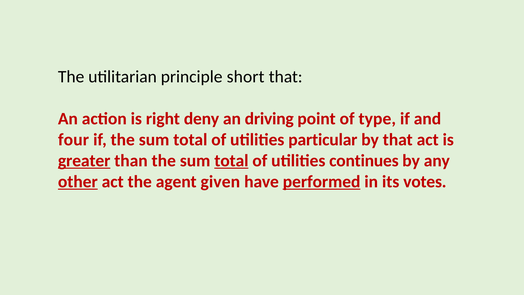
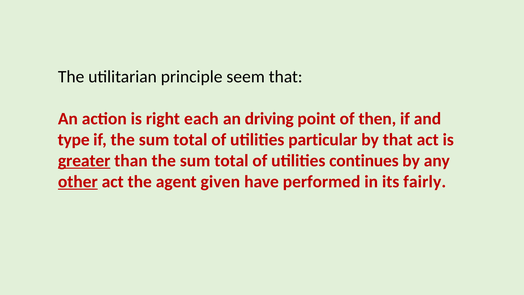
short: short -> seem
deny: deny -> each
type: type -> then
four: four -> type
total at (231, 161) underline: present -> none
performed underline: present -> none
votes: votes -> fairly
